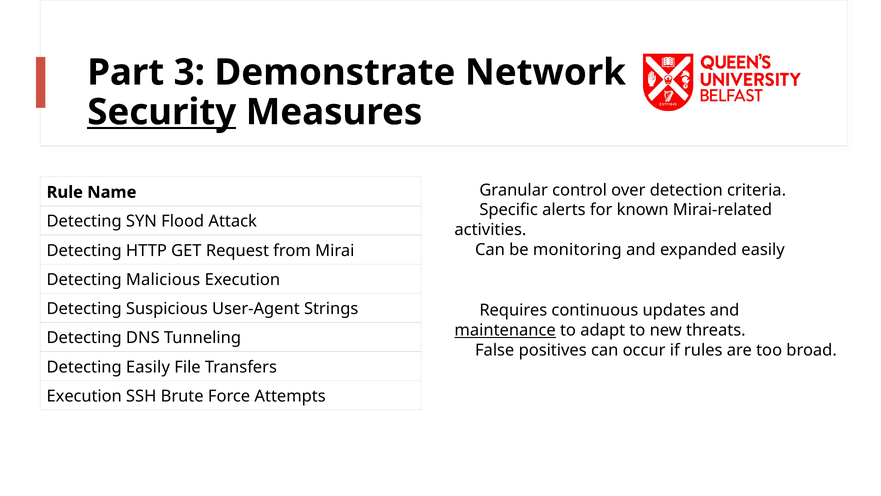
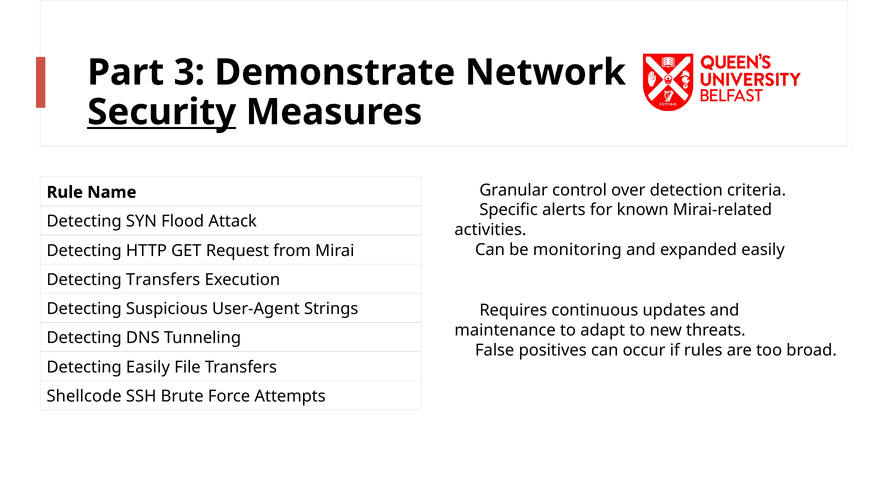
Detecting Malicious: Malicious -> Transfers
maintenance underline: present -> none
Execution at (84, 396): Execution -> Shellcode
